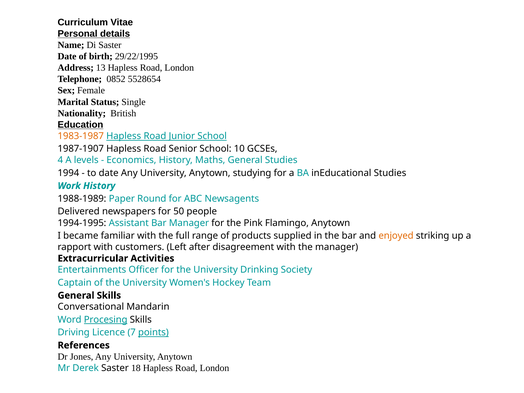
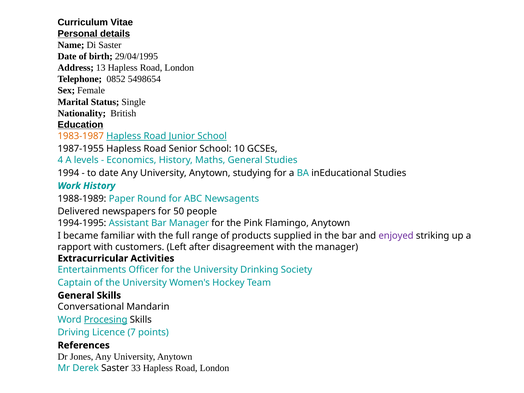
29/22/1995: 29/22/1995 -> 29/04/1995
5528654: 5528654 -> 5498654
1987-1907: 1987-1907 -> 1987-1955
enjoyed colour: orange -> purple
points underline: present -> none
18: 18 -> 33
